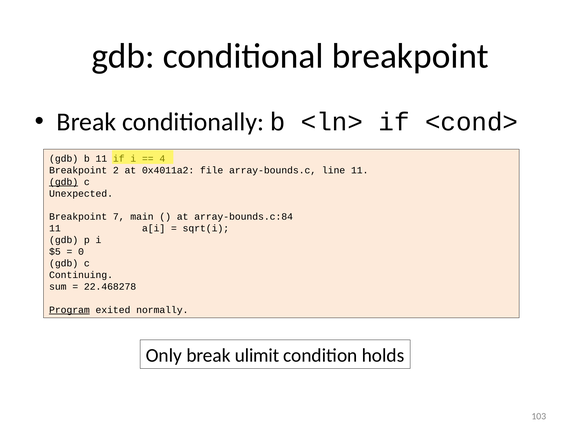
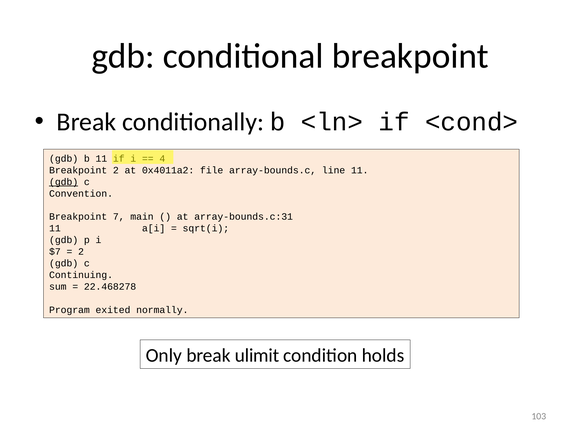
Unexpected: Unexpected -> Convention
array-bounds.c:84: array-bounds.c:84 -> array-bounds.c:31
$5: $5 -> $7
0 at (81, 252): 0 -> 2
Program underline: present -> none
